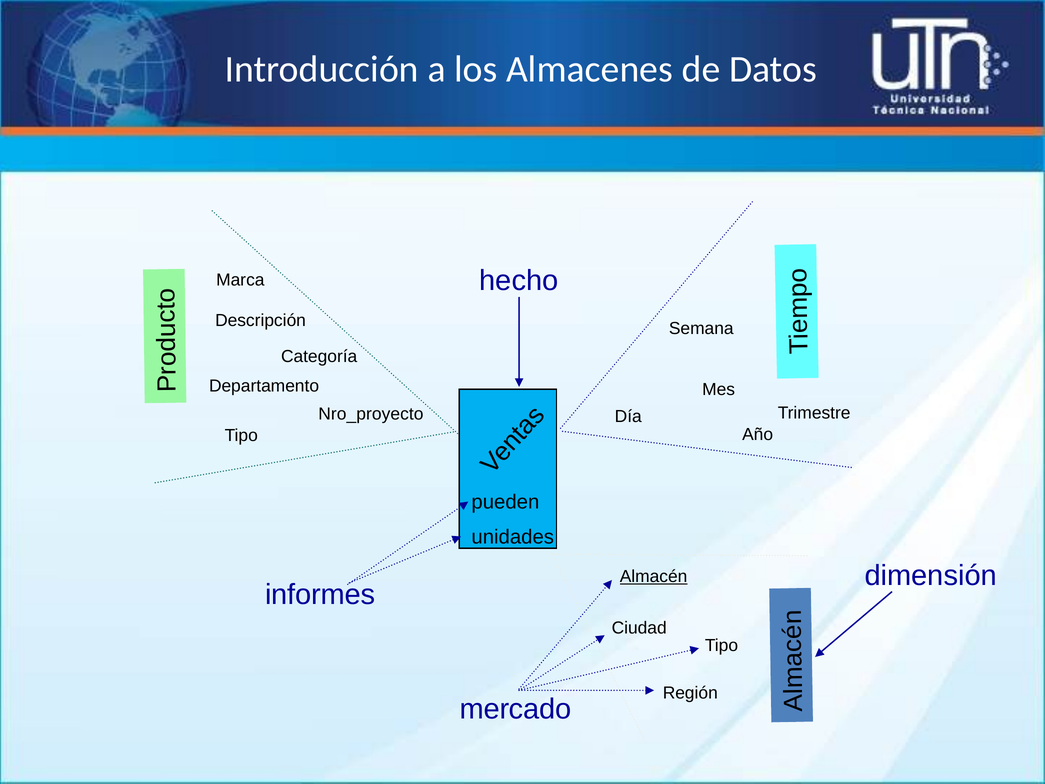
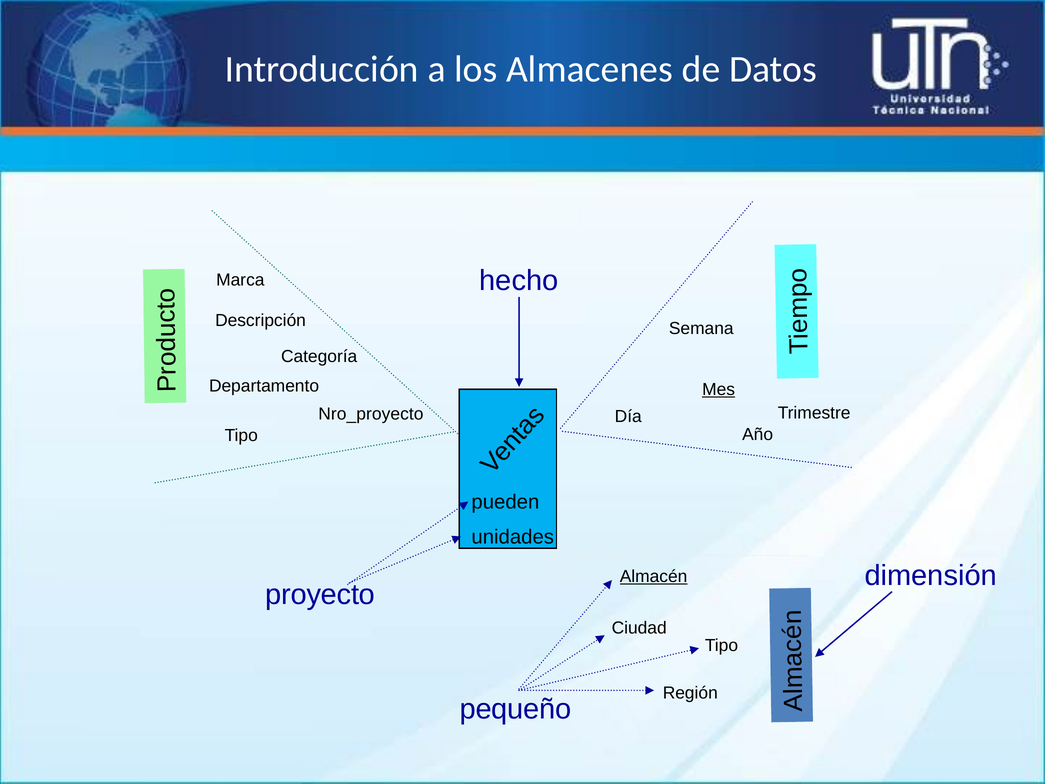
Mes underline: none -> present
informes: informes -> proyecto
mercado: mercado -> pequeño
